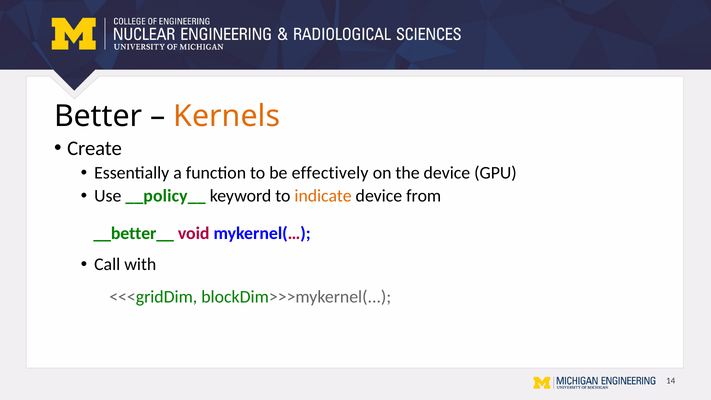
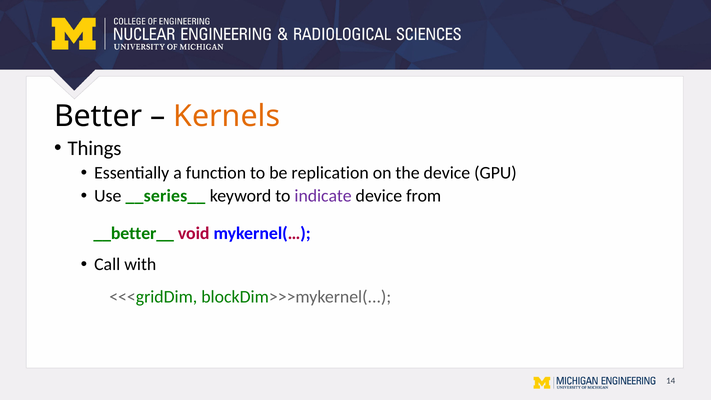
Create: Create -> Things
effectively: effectively -> replication
__policy__: __policy__ -> __series__
indicate colour: orange -> purple
